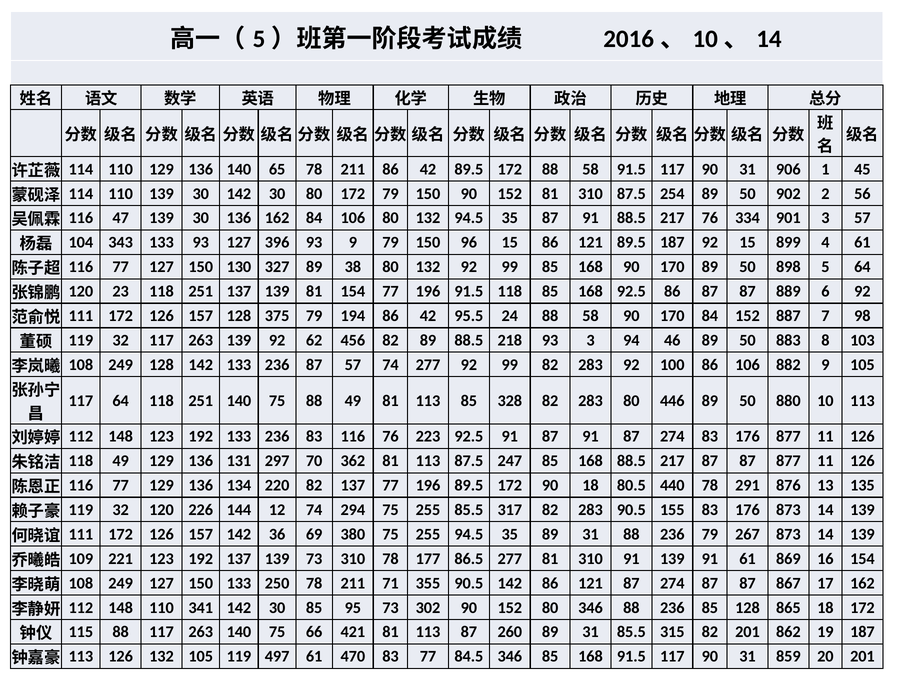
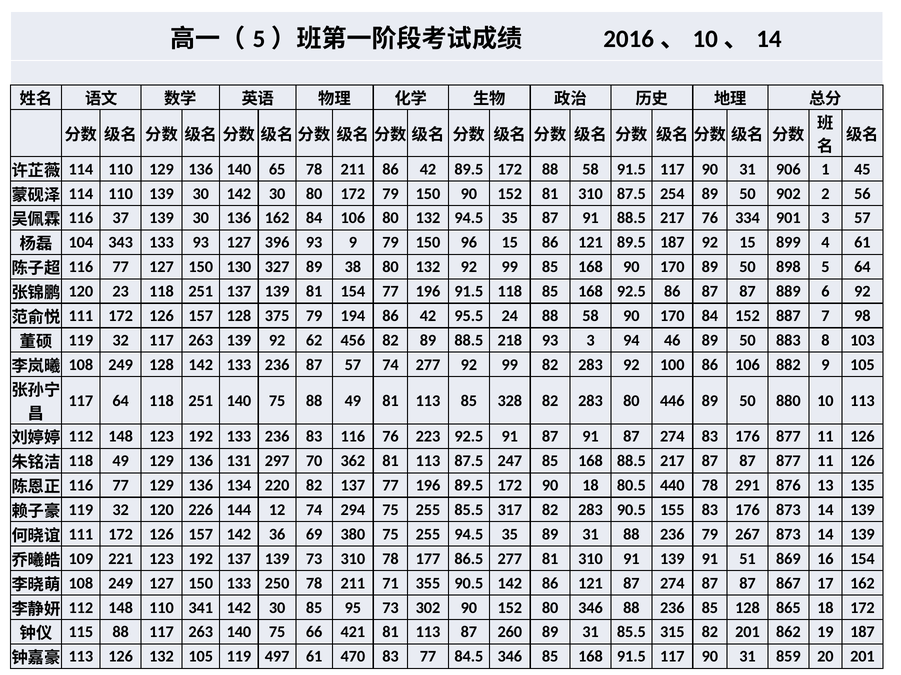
47: 47 -> 37
91 61: 61 -> 51
